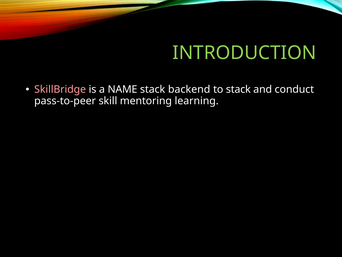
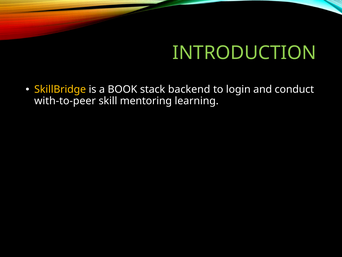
SkillBridge colour: pink -> yellow
NAME: NAME -> BOOK
to stack: stack -> login
pass-to-peer: pass-to-peer -> with-to-peer
